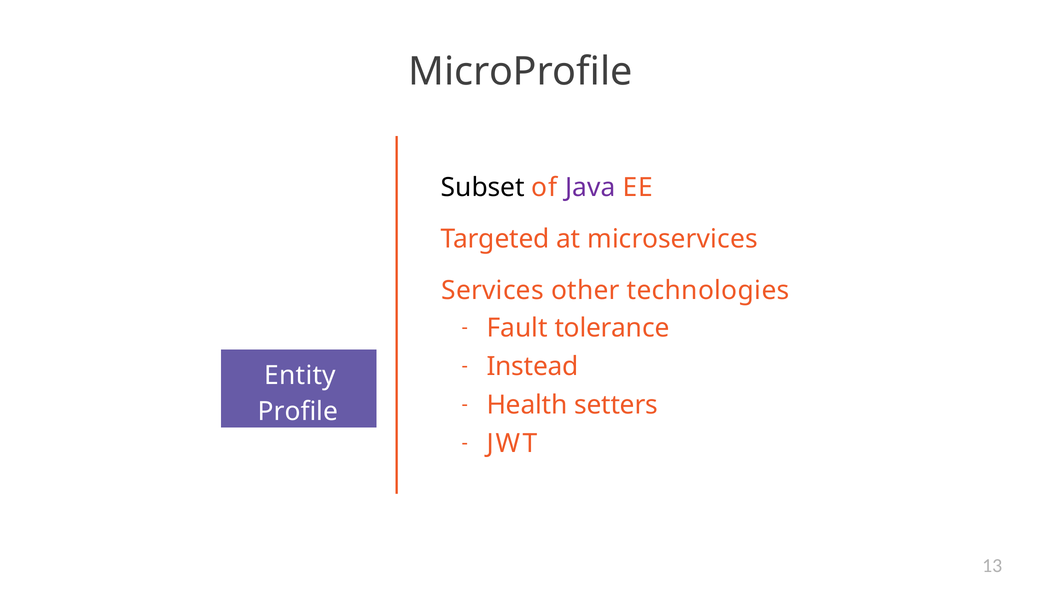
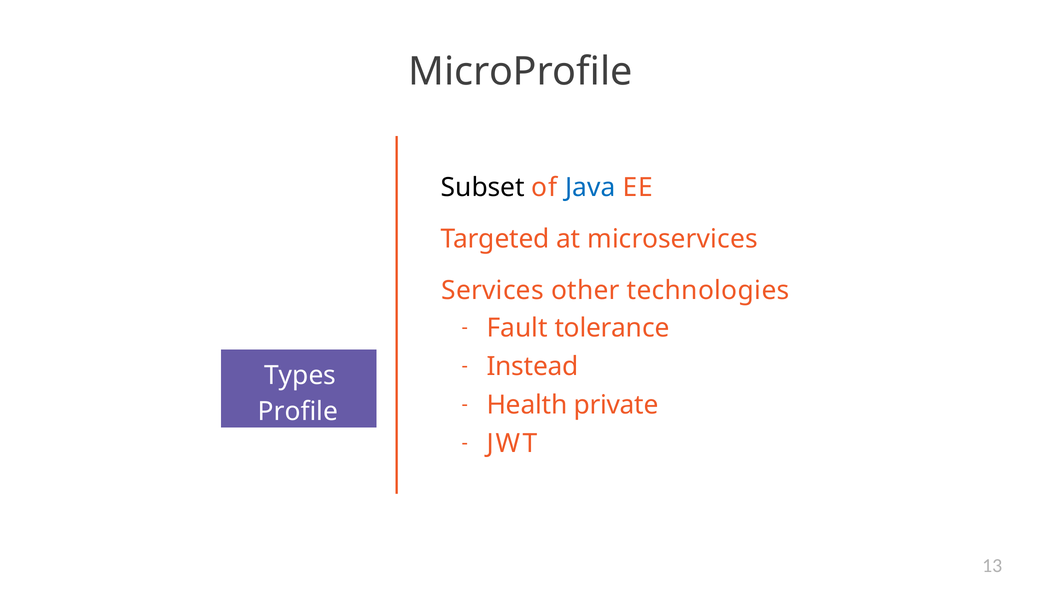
Java at (590, 188) colour: purple -> blue
Entity: Entity -> Types
setters: setters -> private
